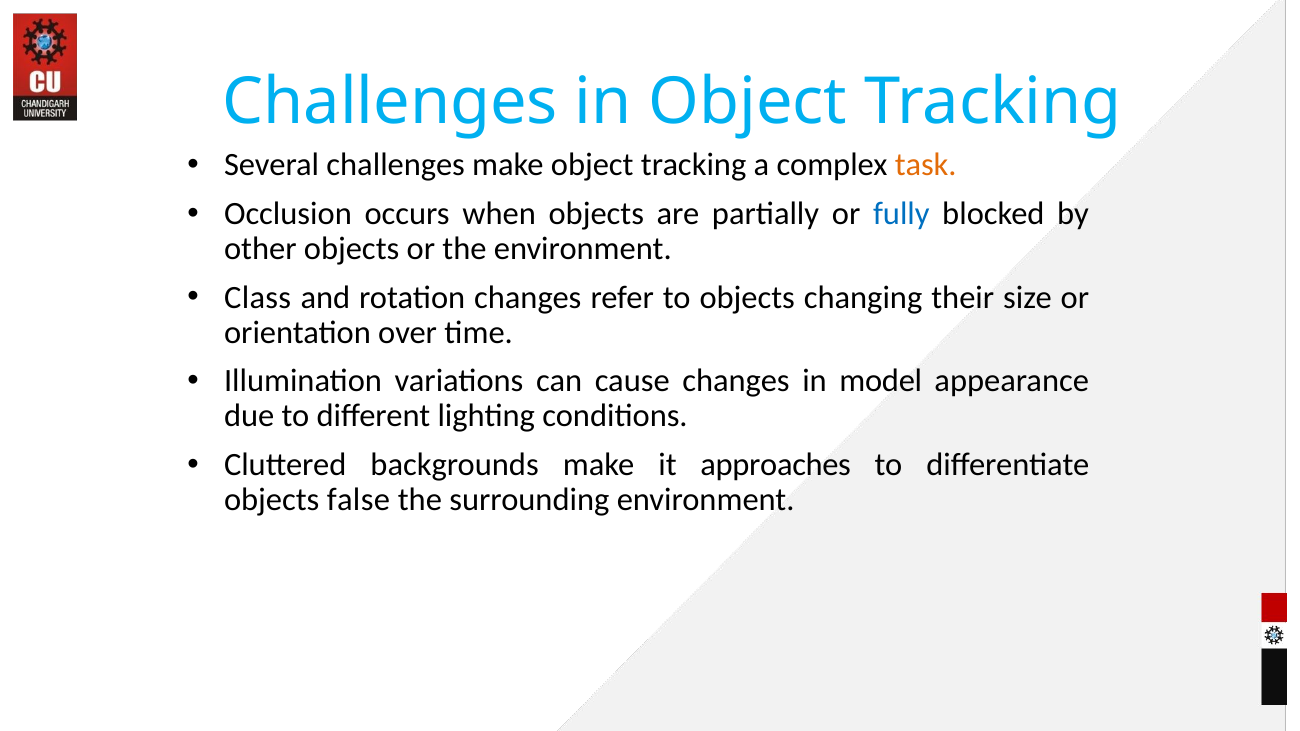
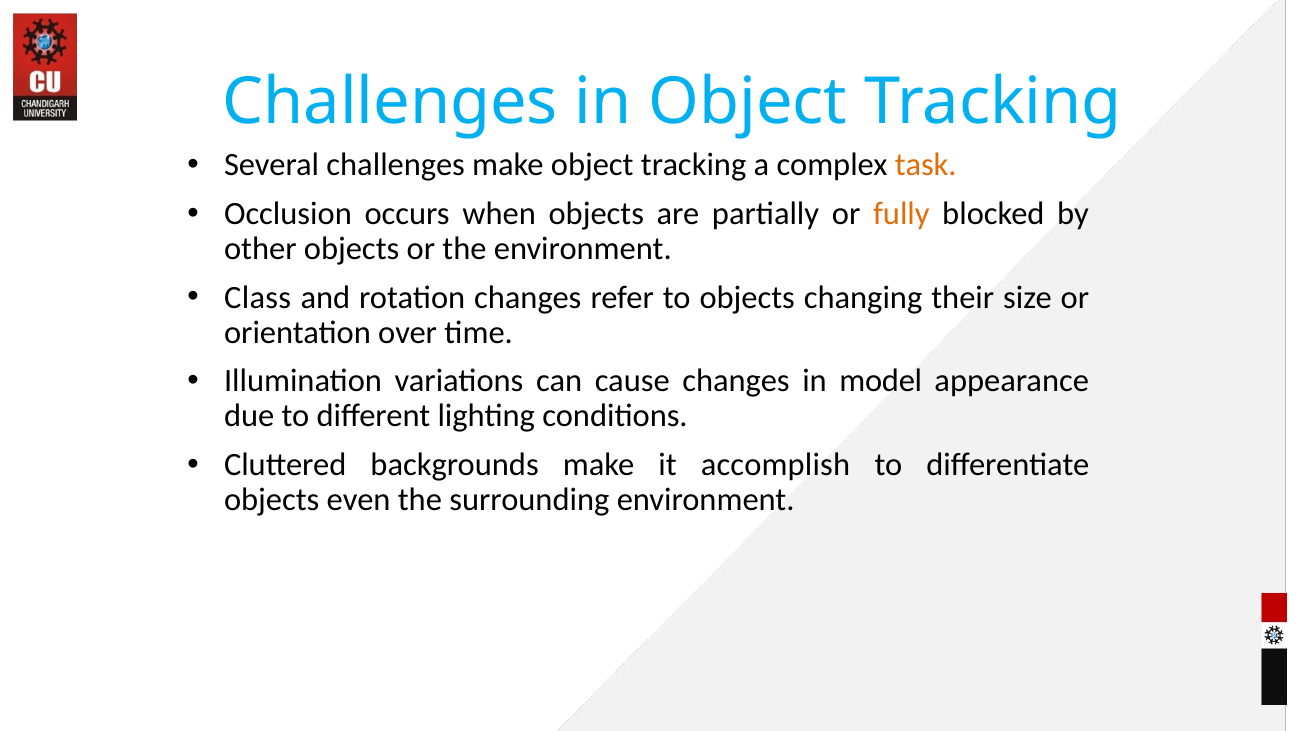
fully colour: blue -> orange
approaches: approaches -> accomplish
false: false -> even
